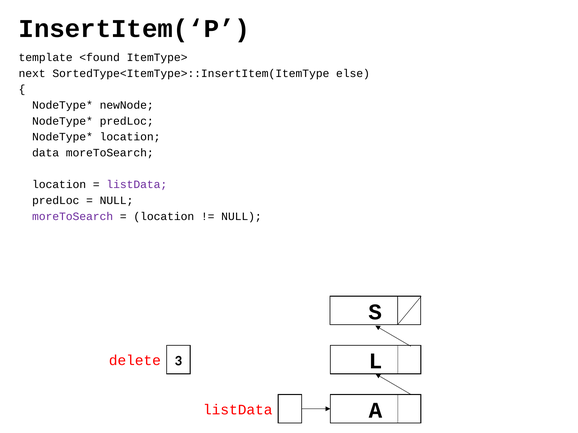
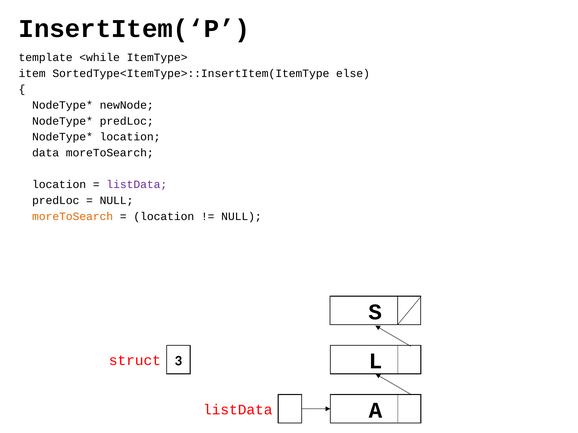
<found: <found -> <while
next: next -> item
moreToSearch at (73, 217) colour: purple -> orange
delete: delete -> struct
